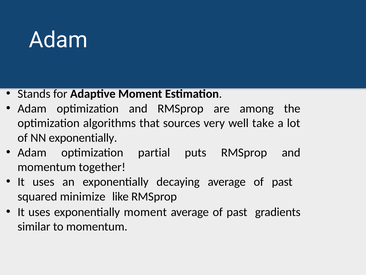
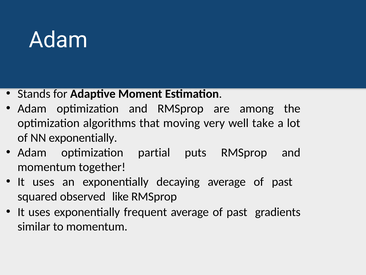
sources: sources -> moving
minimize: minimize -> observed
exponentially moment: moment -> frequent
